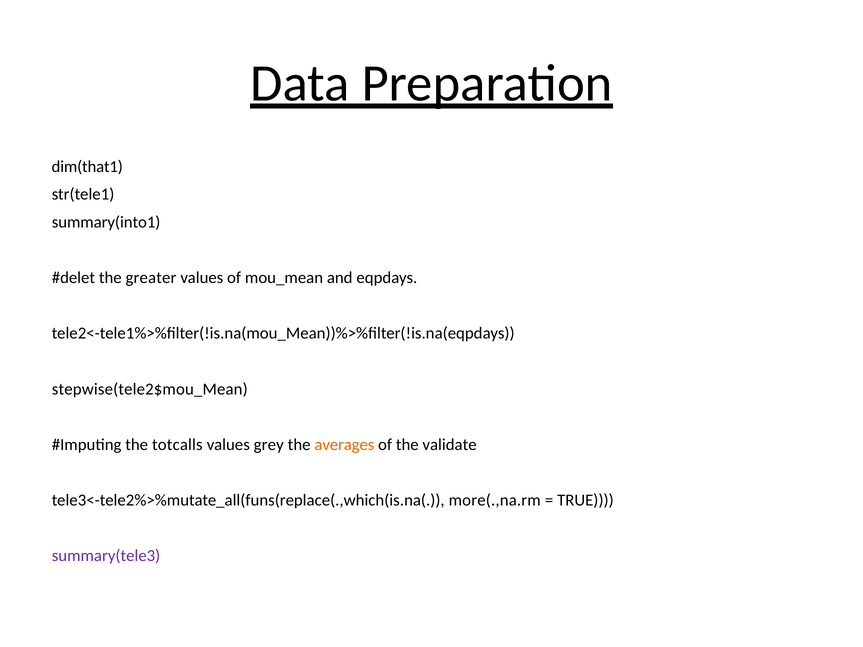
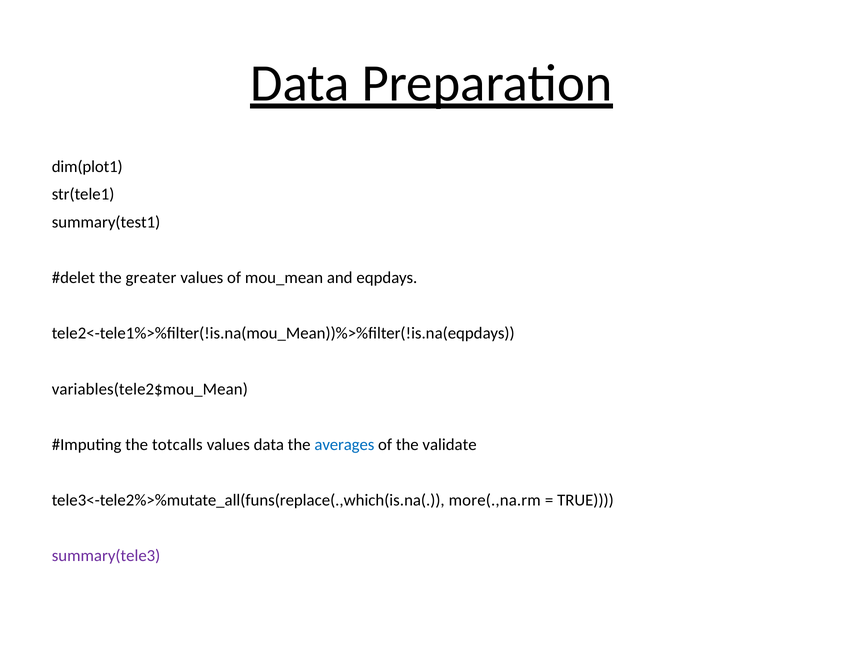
dim(that1: dim(that1 -> dim(plot1
summary(into1: summary(into1 -> summary(test1
stepwise(tele2$mou_Mean: stepwise(tele2$mou_Mean -> variables(tele2$mou_Mean
values grey: grey -> data
averages colour: orange -> blue
